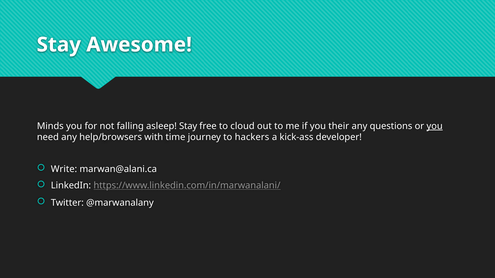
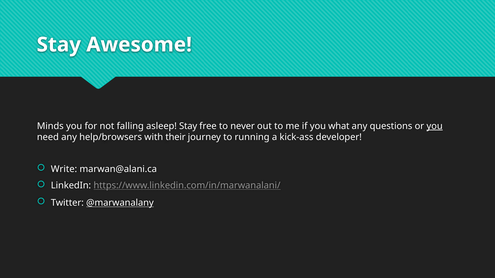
cloud: cloud -> never
their: their -> what
time: time -> their
hackers: hackers -> running
@marwanalany underline: none -> present
